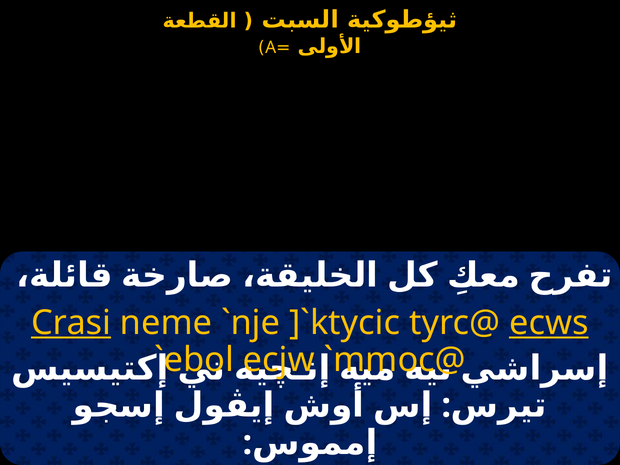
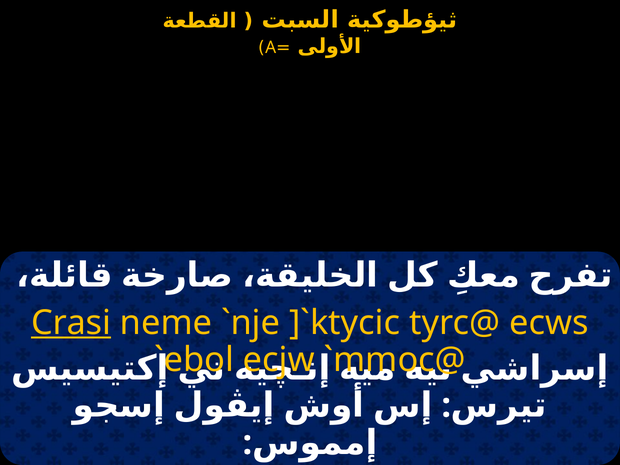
ecws underline: present -> none
